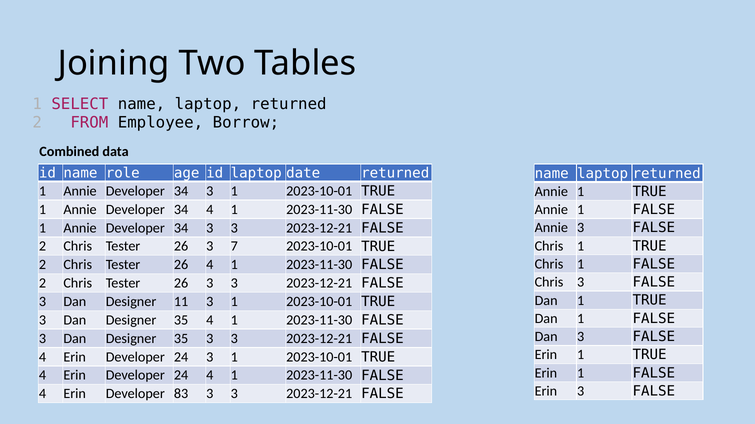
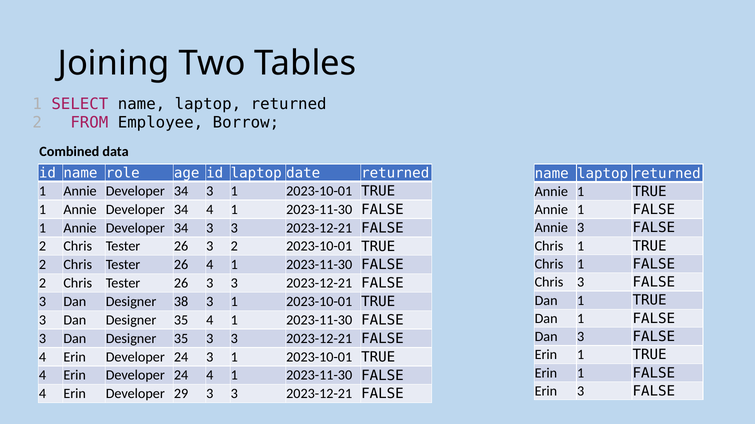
3 7: 7 -> 2
11: 11 -> 38
83: 83 -> 29
